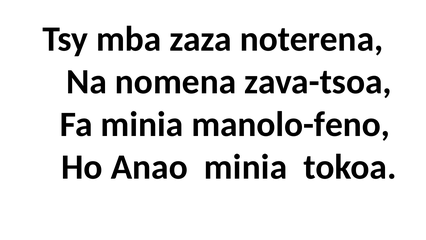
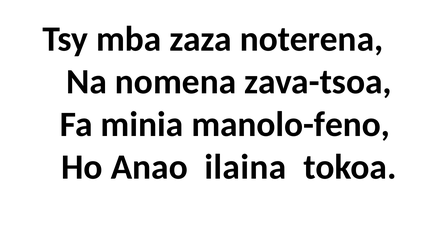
Anao minia: minia -> ilaina
